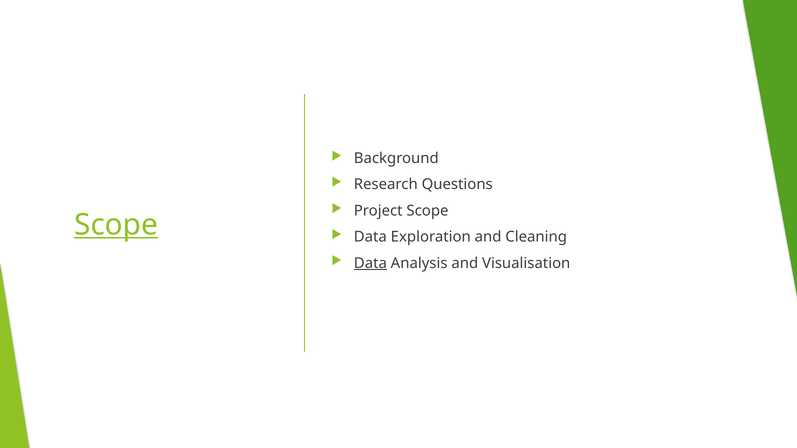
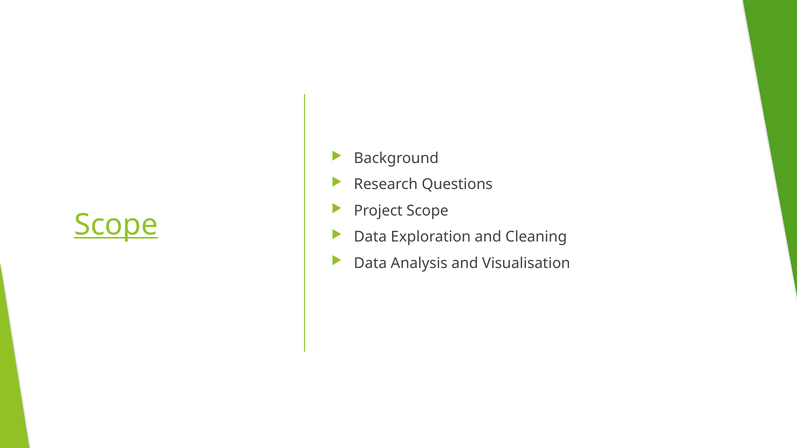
Data at (370, 263) underline: present -> none
